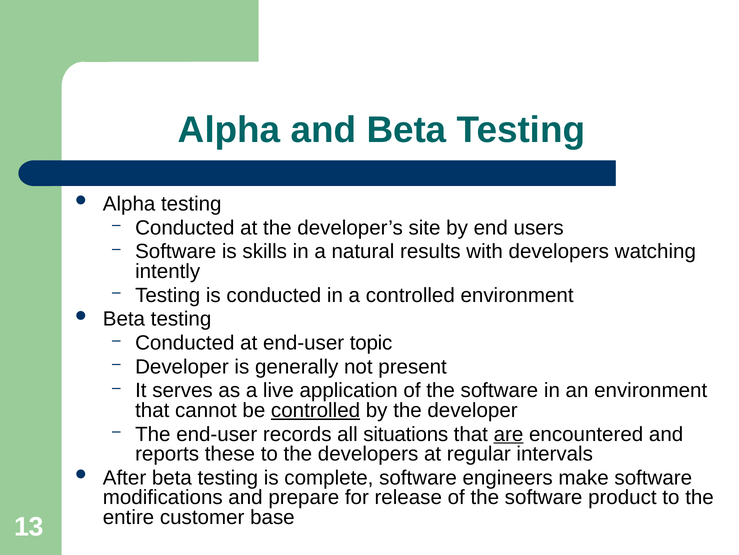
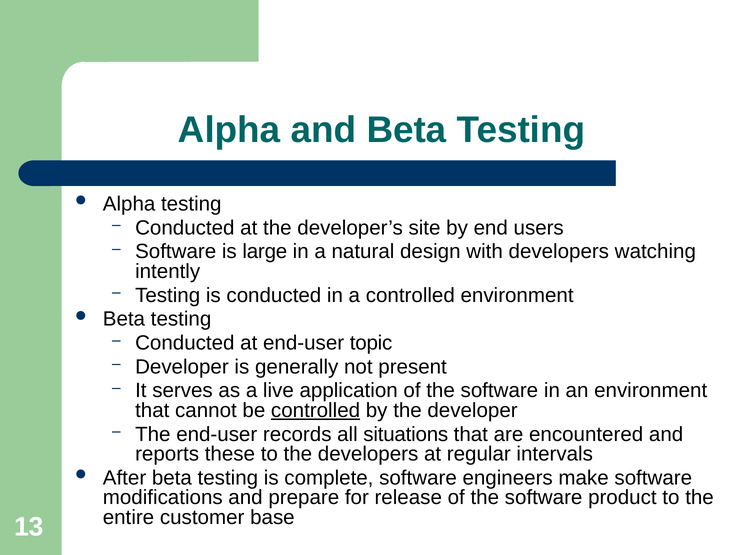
skills: skills -> large
results: results -> design
are underline: present -> none
